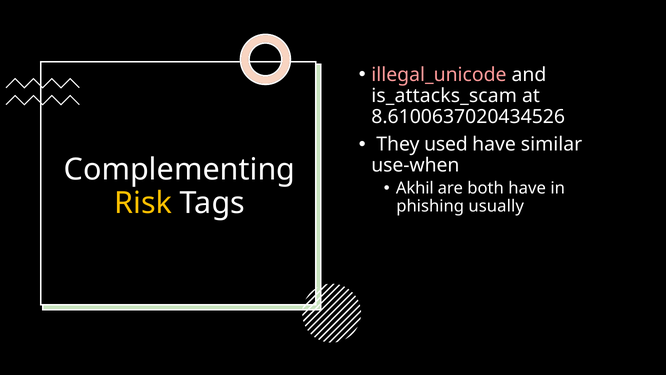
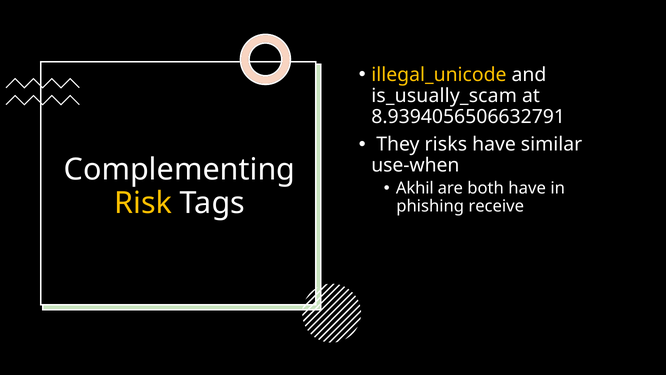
illegal_unicode colour: pink -> yellow
is_attacks_scam: is_attacks_scam -> is_usually_scam
8.6100637020434526: 8.6100637020434526 -> 8.9394056506632791
used: used -> risks
usually: usually -> receive
